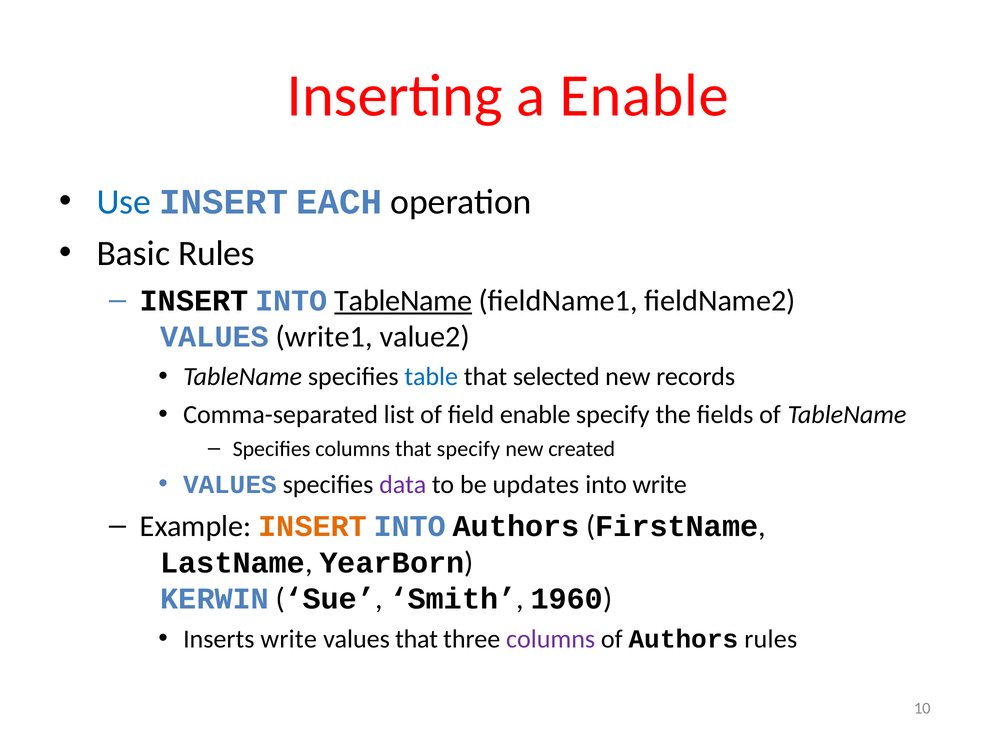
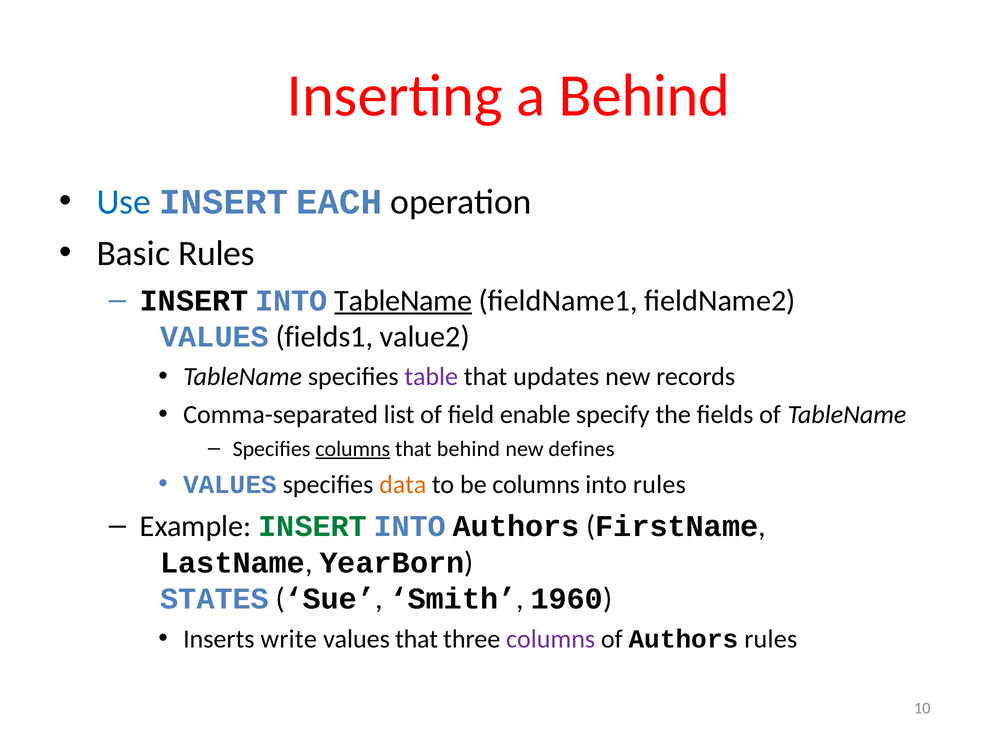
a Enable: Enable -> Behind
write1: write1 -> fields1
table colour: blue -> purple
selected: selected -> updates
columns at (353, 449) underline: none -> present
that specify: specify -> behind
created: created -> defines
data colour: purple -> orange
be updates: updates -> columns
into write: write -> rules
INSERT at (313, 527) colour: orange -> green
KERWIN: KERWIN -> STATES
